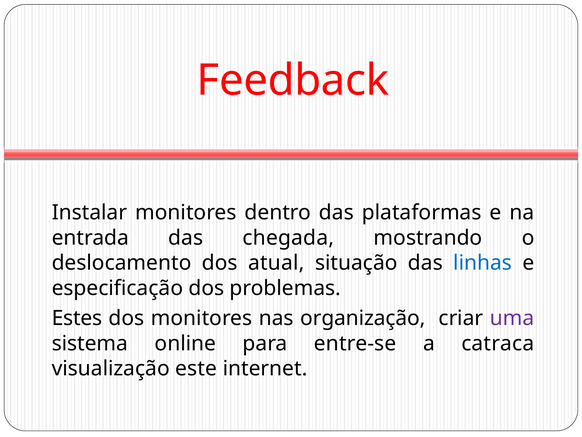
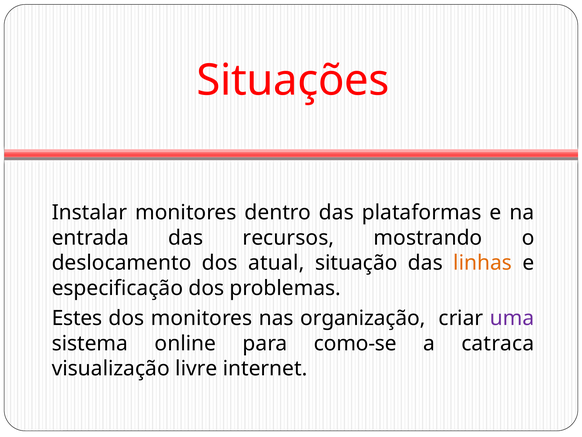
Feedback: Feedback -> Situações
chegada: chegada -> recursos
linhas colour: blue -> orange
entre-se: entre-se -> como-se
este: este -> livre
